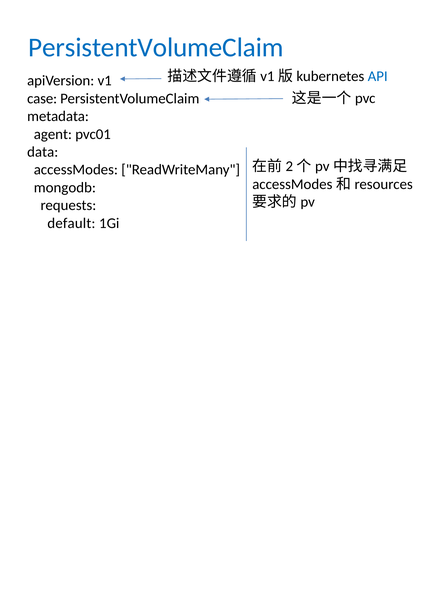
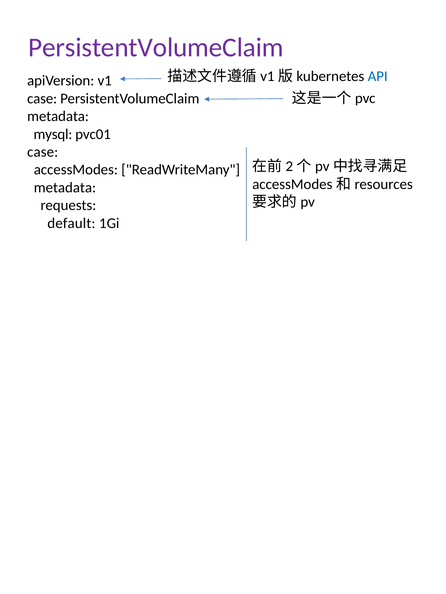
PersistentVolumeClaim at (156, 48) colour: blue -> purple
agent: agent -> mysql
data at (43, 152): data -> case
mongodb at (65, 188): mongodb -> metadata
